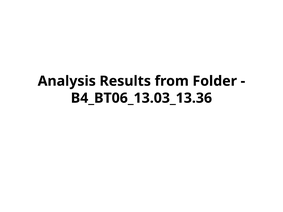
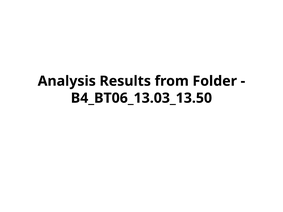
B4_BT06_13.03_13.36: B4_BT06_13.03_13.36 -> B4_BT06_13.03_13.50
